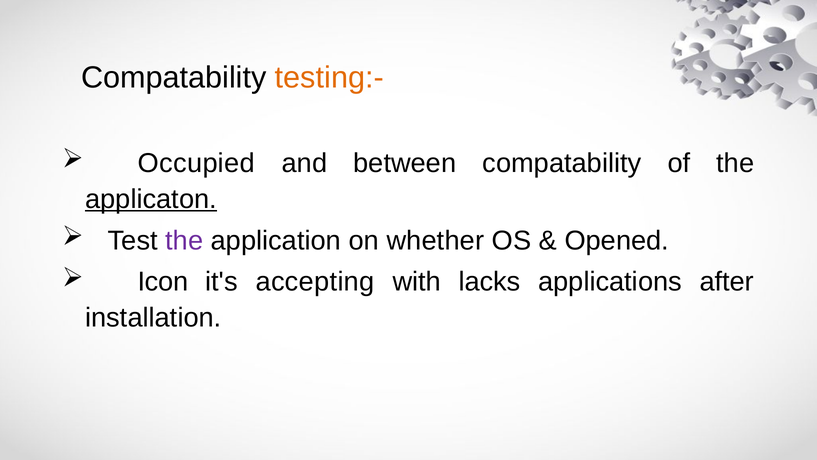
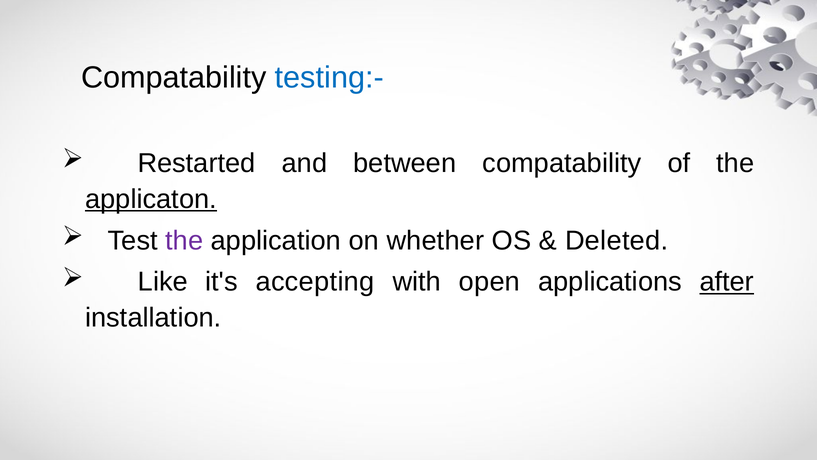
testing:- colour: orange -> blue
Occupied: Occupied -> Restarted
Opened: Opened -> Deleted
Icon: Icon -> Like
lacks: lacks -> open
after underline: none -> present
